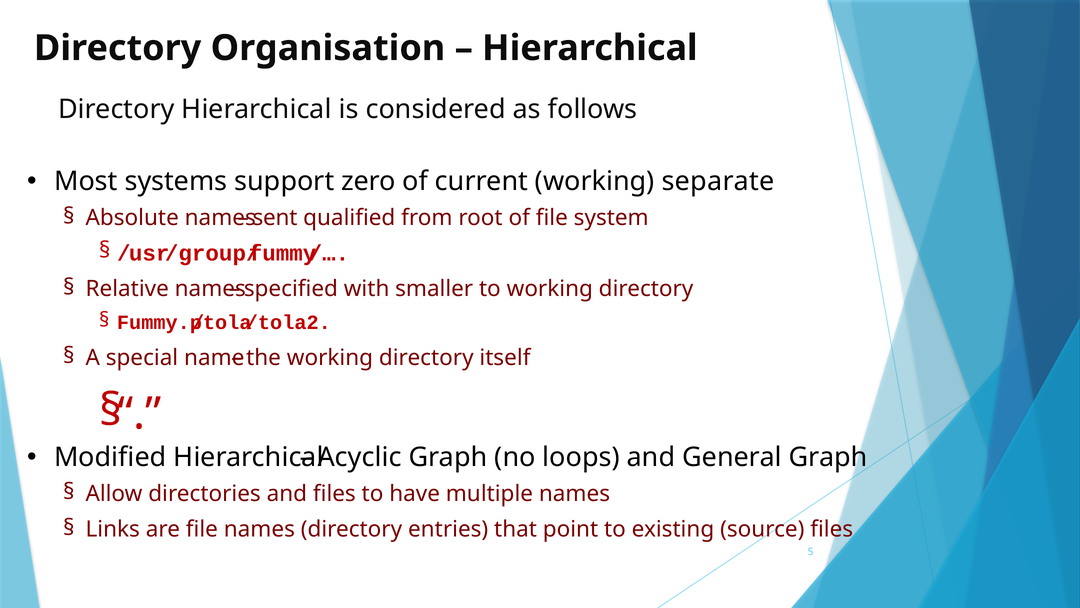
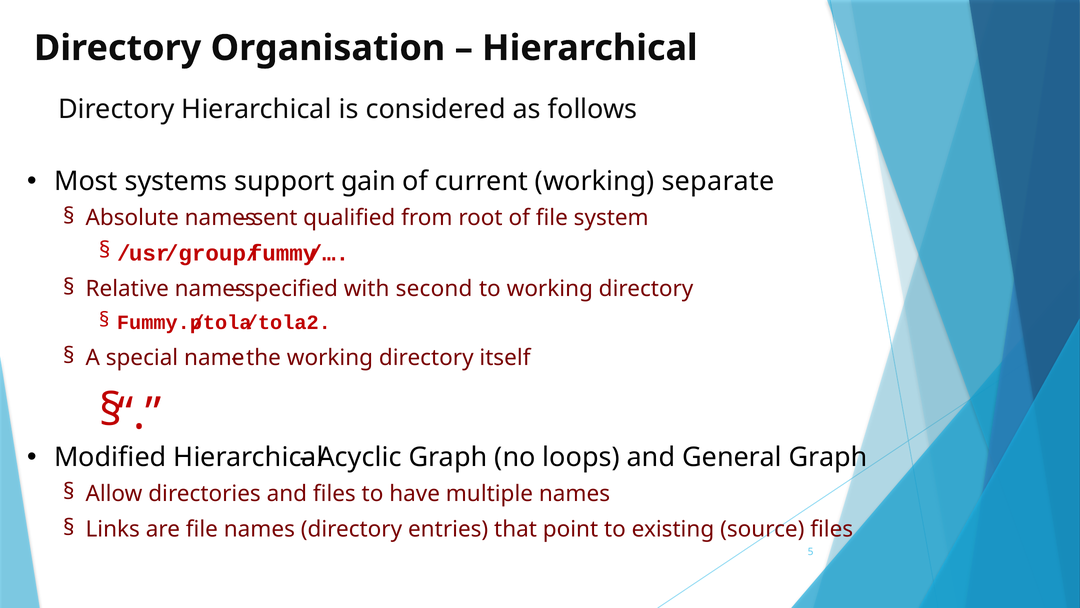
zero: zero -> gain
smaller: smaller -> second
